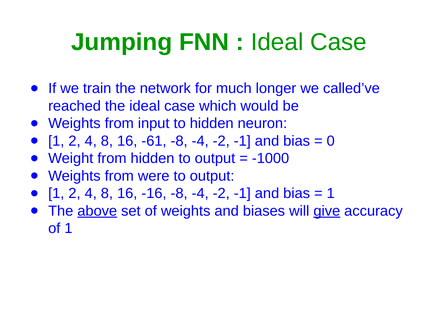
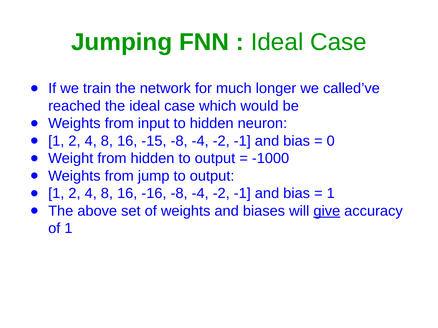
-61: -61 -> -15
were: were -> jump
above underline: present -> none
